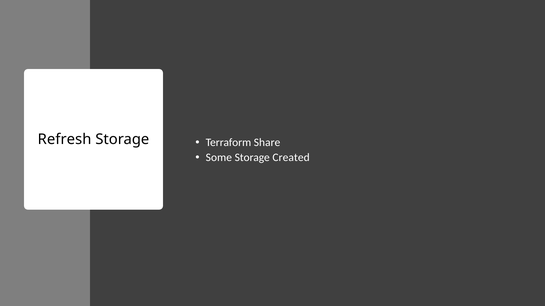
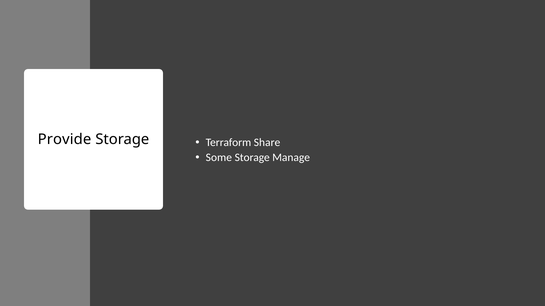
Refresh: Refresh -> Provide
Created: Created -> Manage
